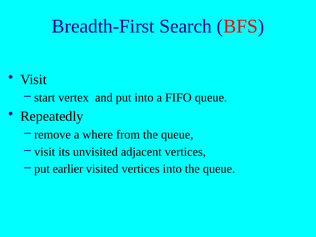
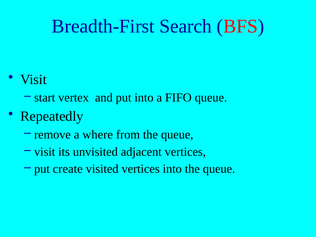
earlier: earlier -> create
